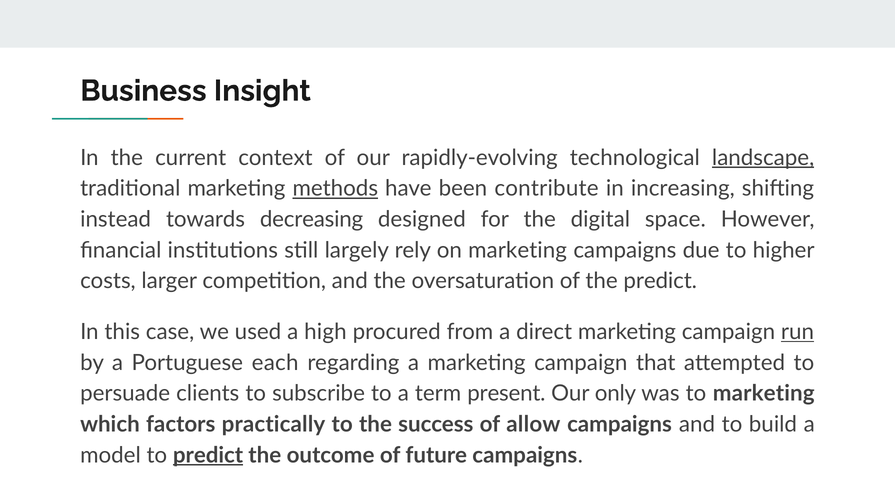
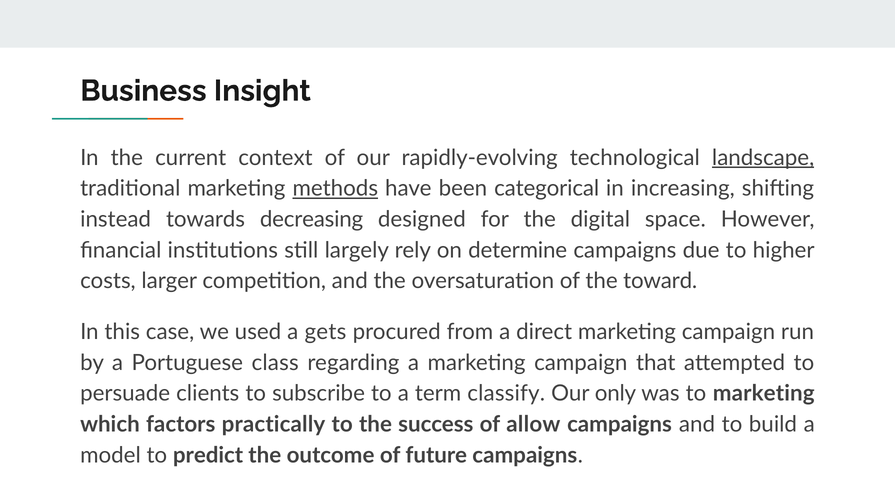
contribute: contribute -> categorical
on marketing: marketing -> determine
the predict: predict -> toward
high: high -> gets
run underline: present -> none
each: each -> class
present: present -> classify
predict at (208, 456) underline: present -> none
